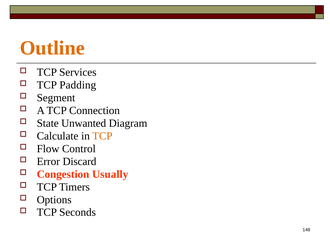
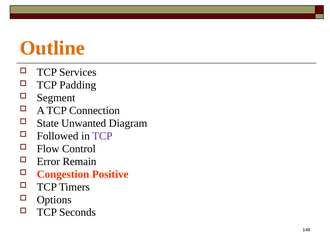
Calculate: Calculate -> Followed
TCP at (102, 136) colour: orange -> purple
Discard: Discard -> Remain
Usually: Usually -> Positive
